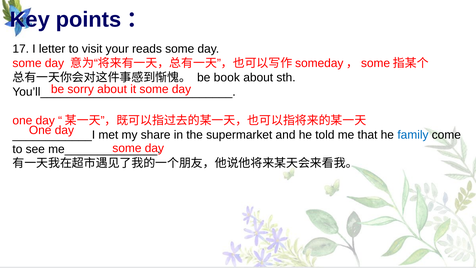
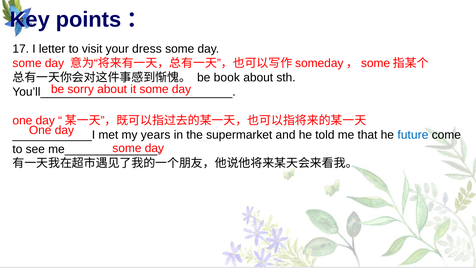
reads: reads -> dress
share: share -> years
family: family -> future
